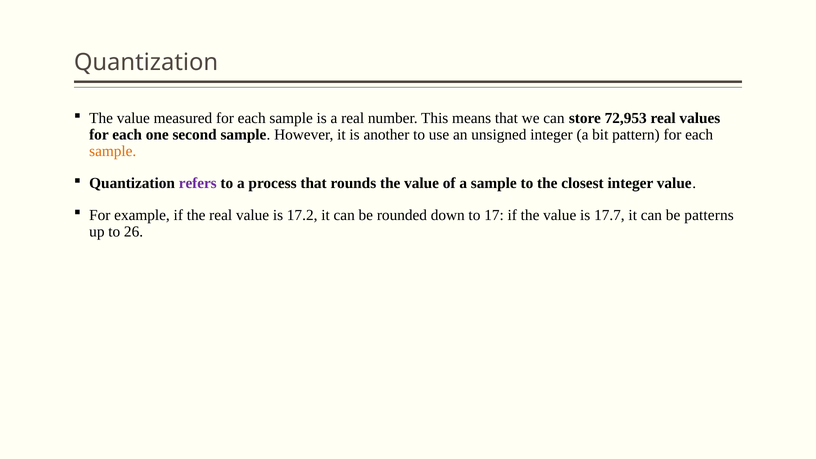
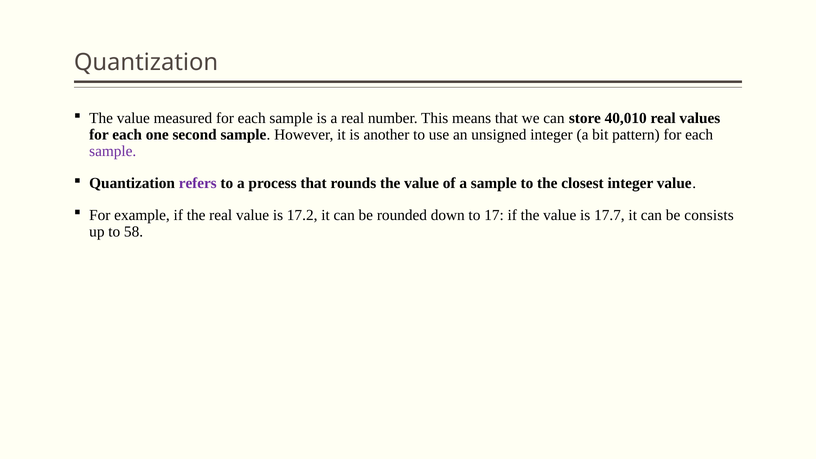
72,953: 72,953 -> 40,010
sample at (113, 151) colour: orange -> purple
patterns: patterns -> consists
26: 26 -> 58
